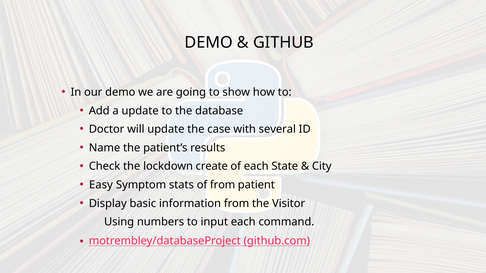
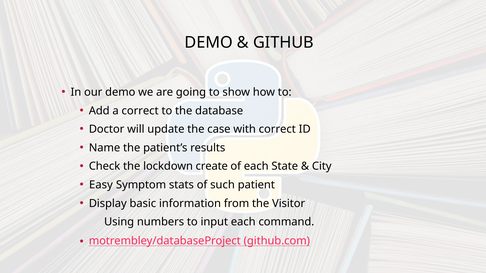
a update: update -> correct
with several: several -> correct
of from: from -> such
